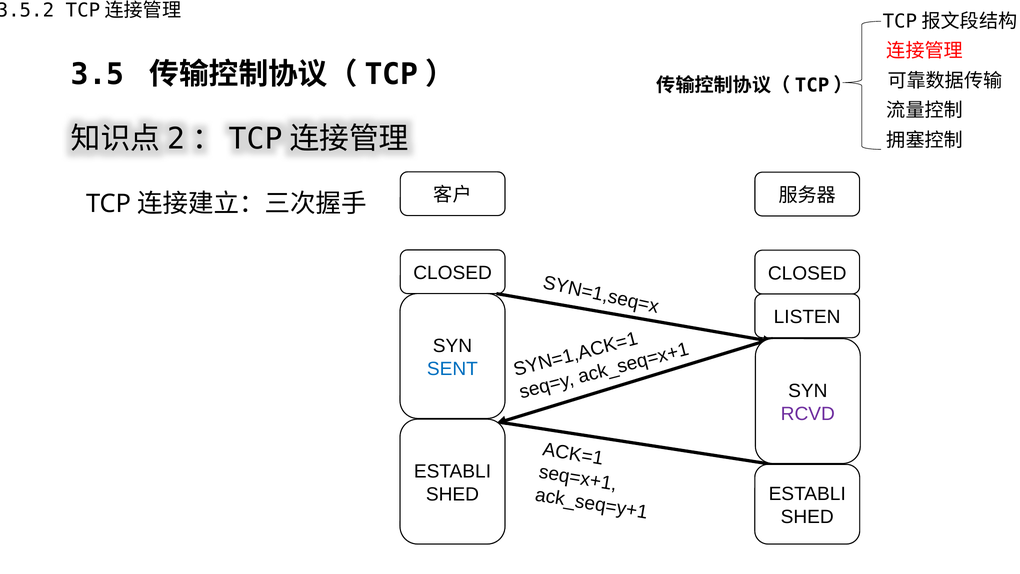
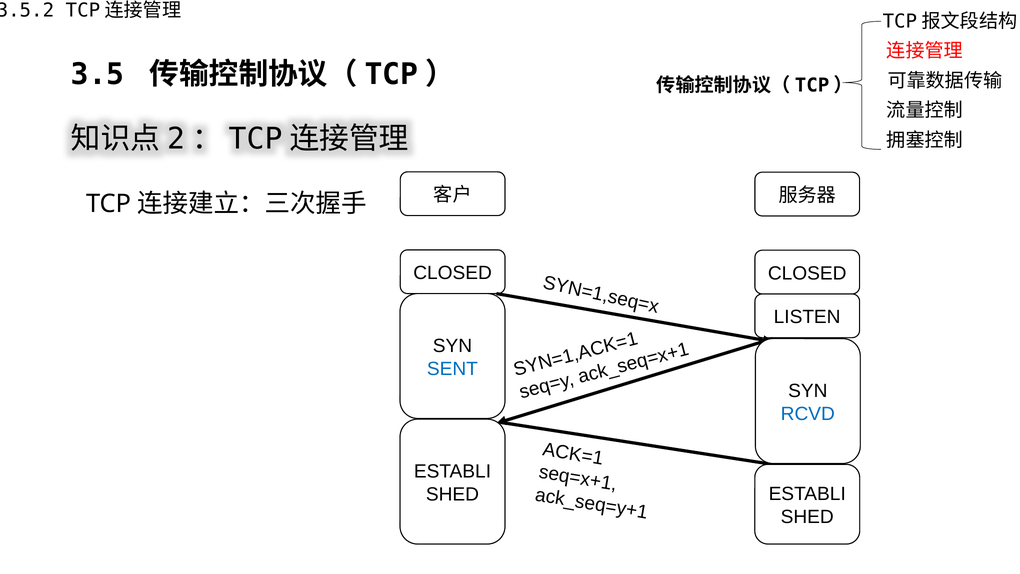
RCVD colour: purple -> blue
